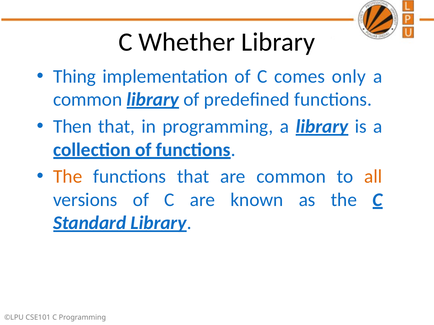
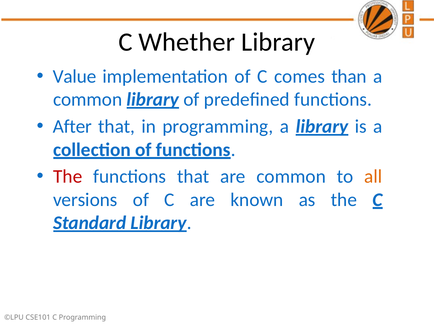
Thing: Thing -> Value
only: only -> than
Then: Then -> After
The at (68, 177) colour: orange -> red
